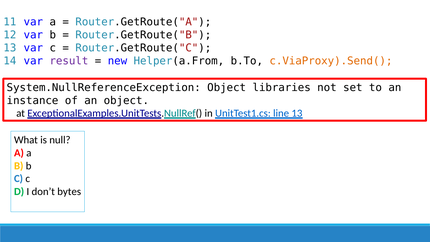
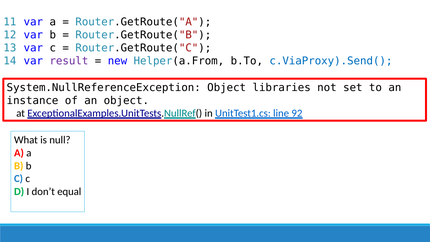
c.ViaProxy).Send( colour: orange -> blue
line 13: 13 -> 92
bytes: bytes -> equal
